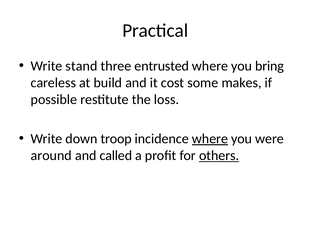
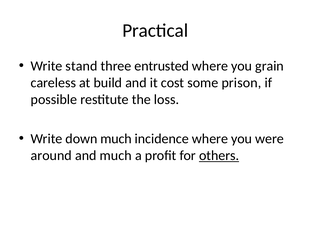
bring: bring -> grain
makes: makes -> prison
down troop: troop -> much
where at (210, 139) underline: present -> none
and called: called -> much
